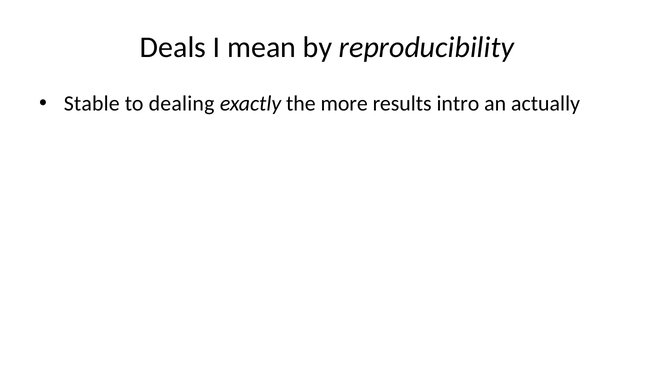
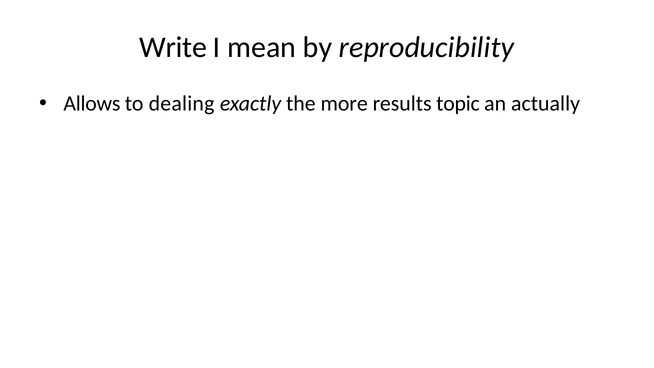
Deals: Deals -> Write
Stable: Stable -> Allows
intro: intro -> topic
